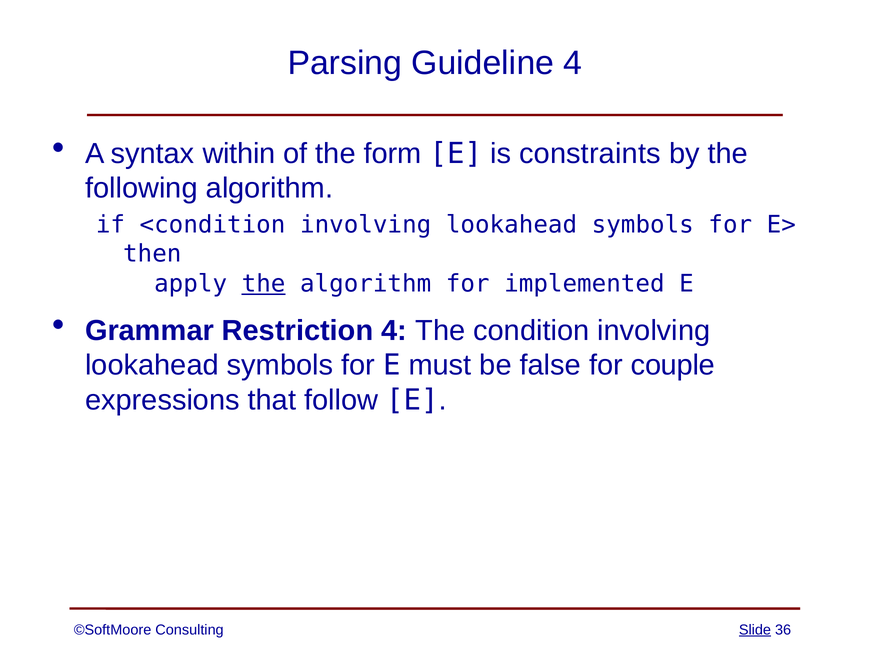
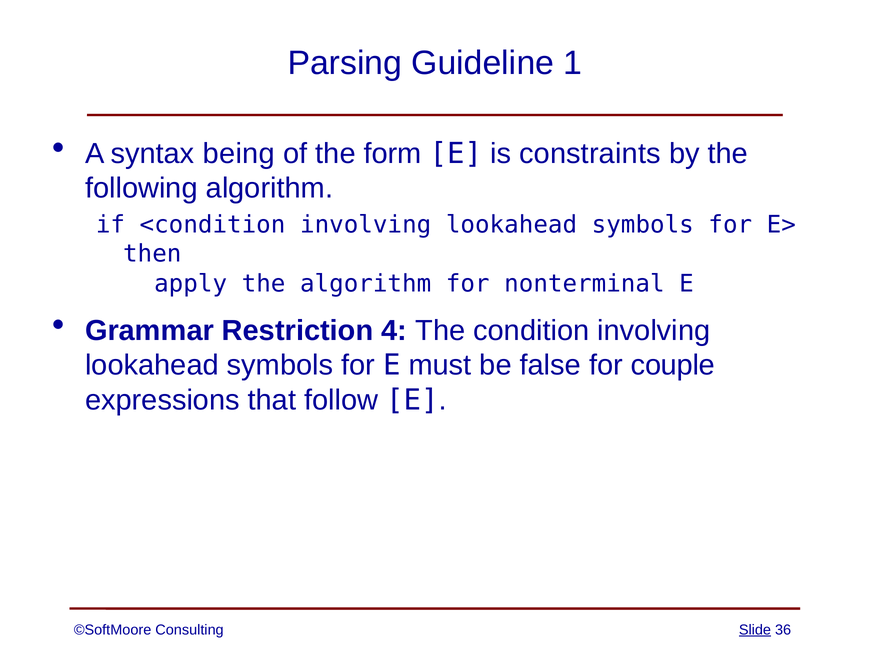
Guideline 4: 4 -> 1
within: within -> being
the at (264, 284) underline: present -> none
implemented: implemented -> nonterminal
